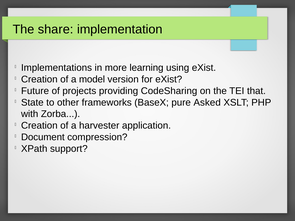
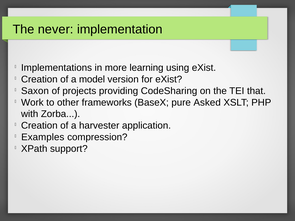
share: share -> never
Future: Future -> Saxon
State: State -> Work
Document: Document -> Examples
